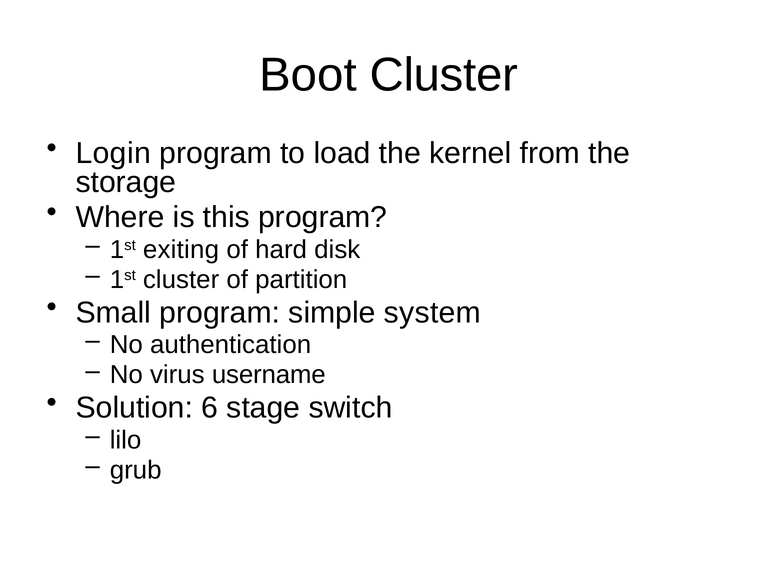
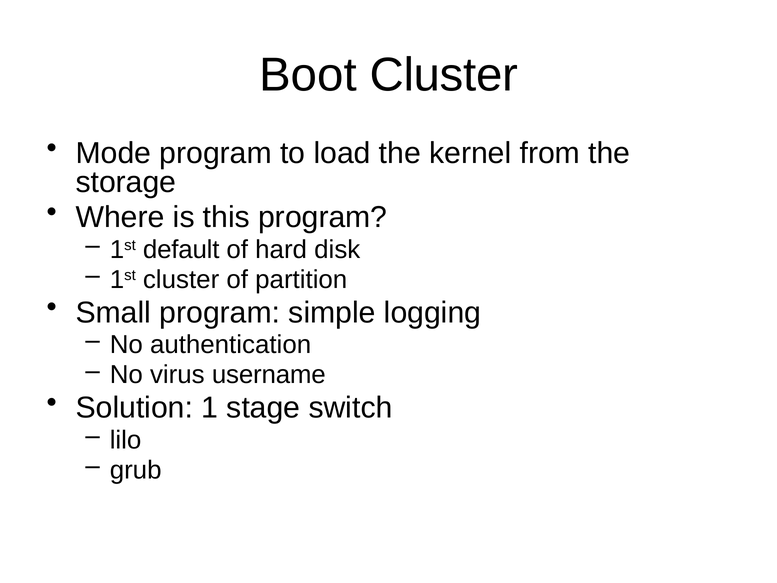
Login: Login -> Mode
exiting: exiting -> default
system: system -> logging
6: 6 -> 1
